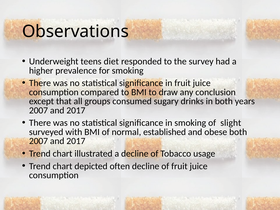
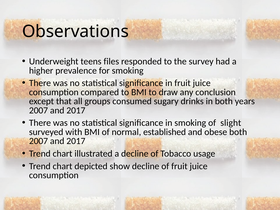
diet: diet -> files
often: often -> show
